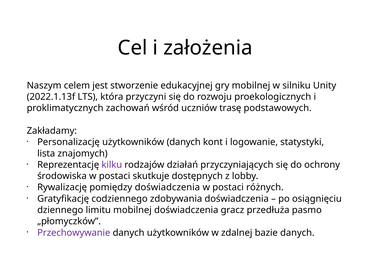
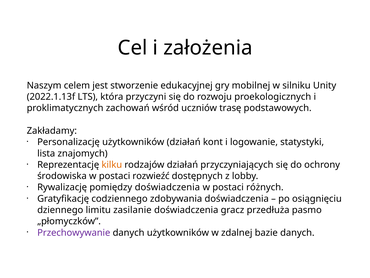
użytkowników danych: danych -> działań
kilku colour: purple -> orange
skutkuje: skutkuje -> rozwieźć
limitu mobilnej: mobilnej -> zasilanie
